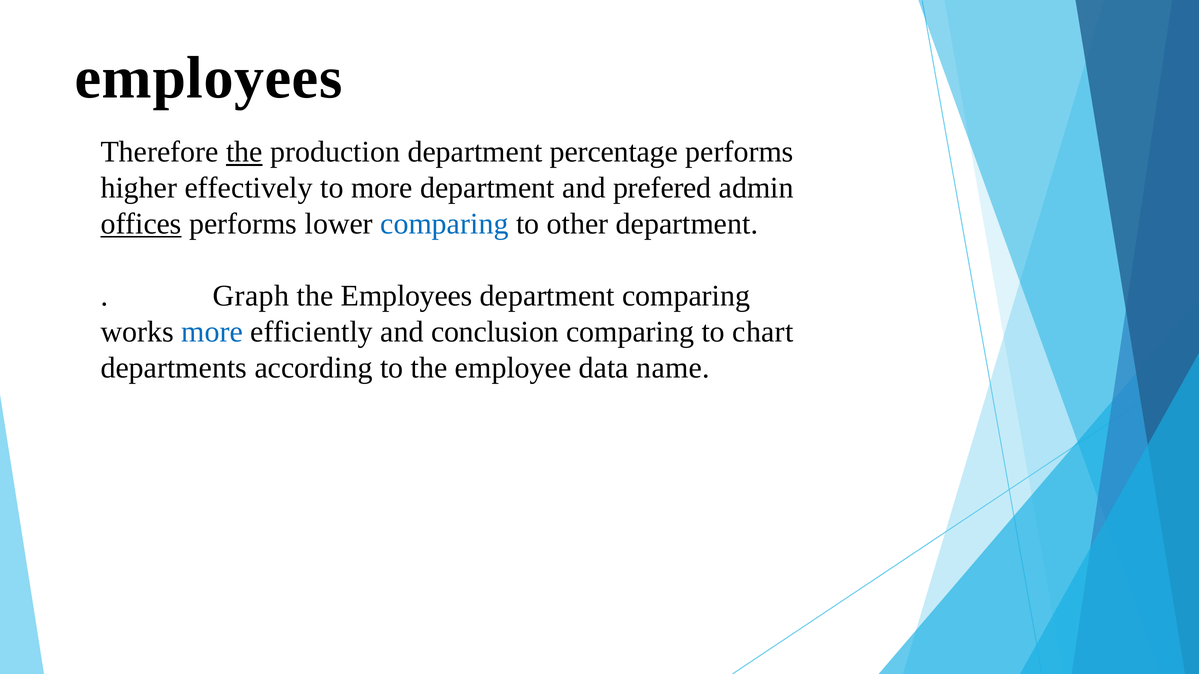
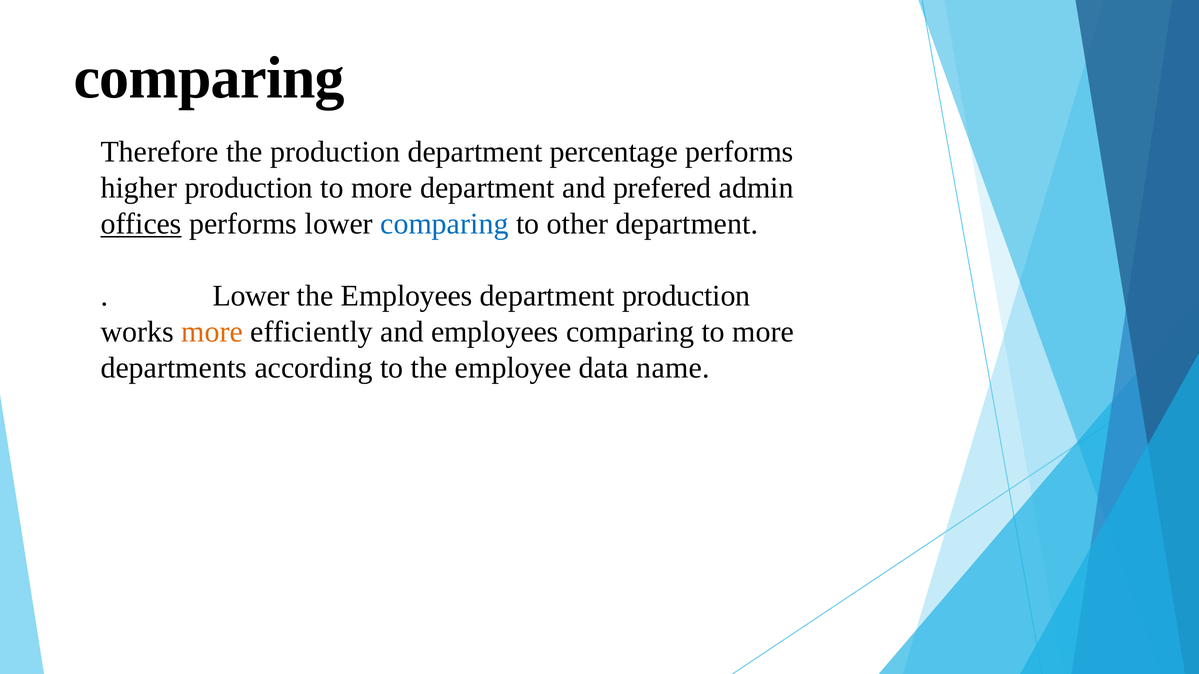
employees at (209, 78): employees -> comparing
the at (244, 152) underline: present -> none
higher effectively: effectively -> production
Graph at (251, 296): Graph -> Lower
department comparing: comparing -> production
more at (212, 332) colour: blue -> orange
and conclusion: conclusion -> employees
comparing to chart: chart -> more
